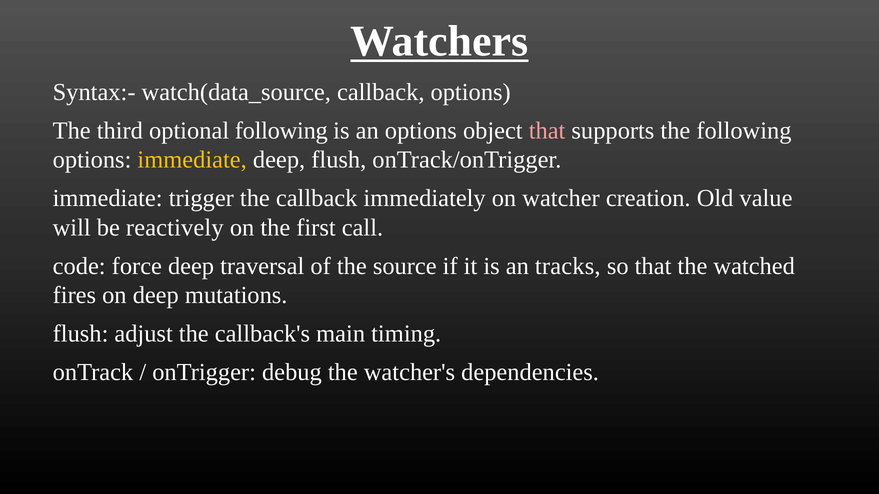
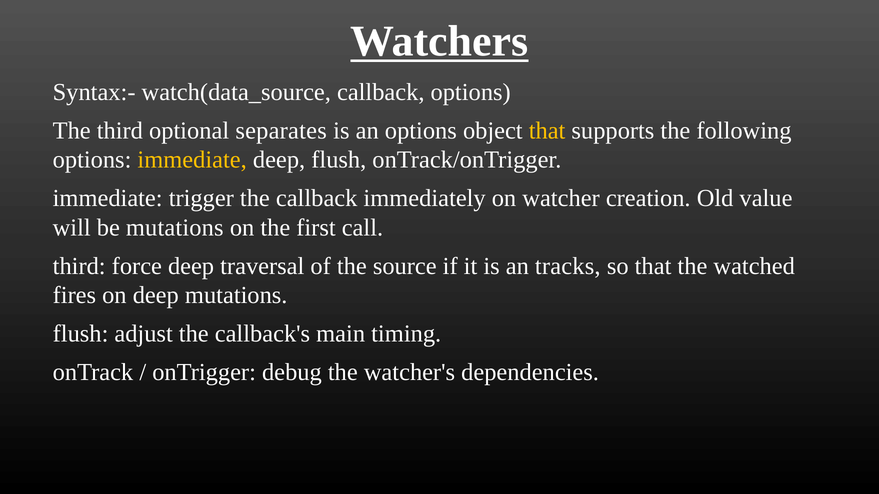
optional following: following -> separates
that at (547, 131) colour: pink -> yellow
be reactively: reactively -> mutations
code at (79, 266): code -> third
